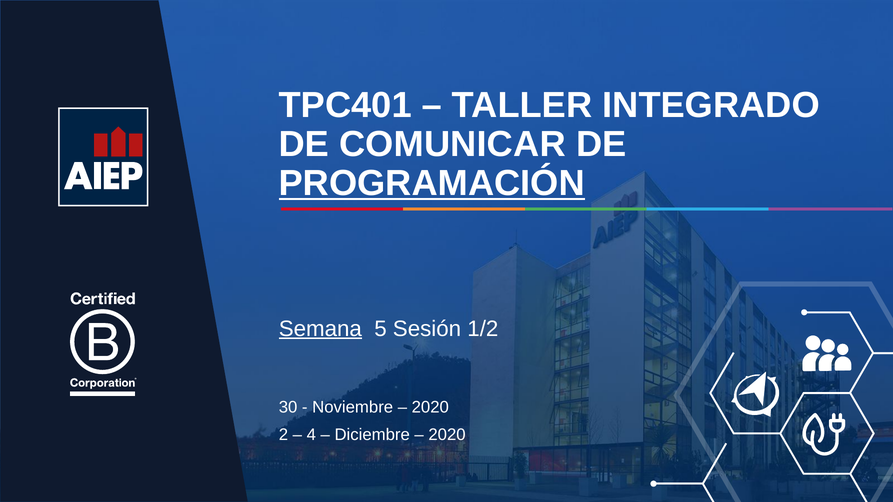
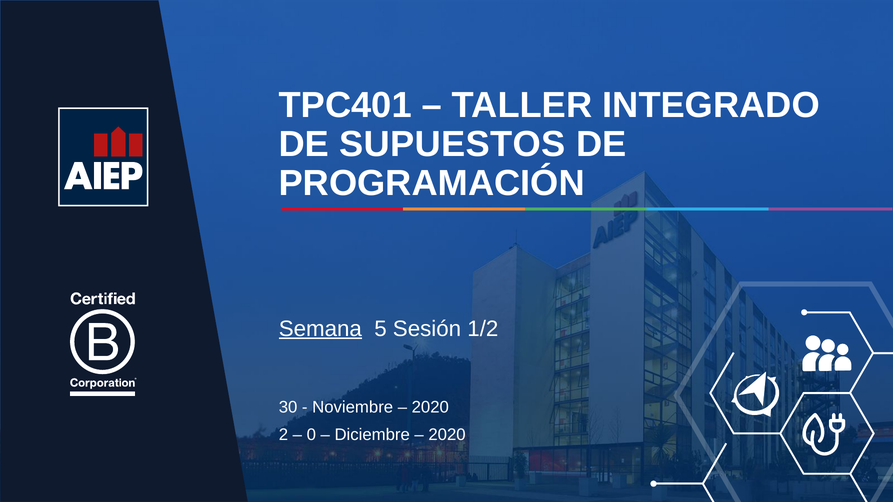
COMUNICAR: COMUNICAR -> SUPUESTOS
PROGRAMACIÓN underline: present -> none
4: 4 -> 0
